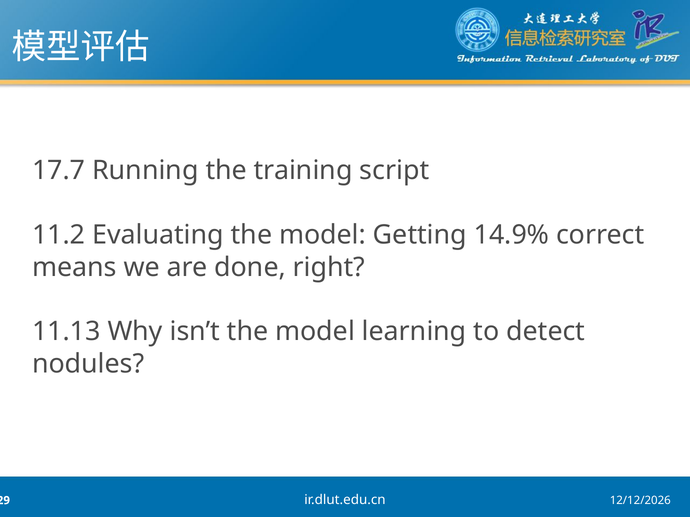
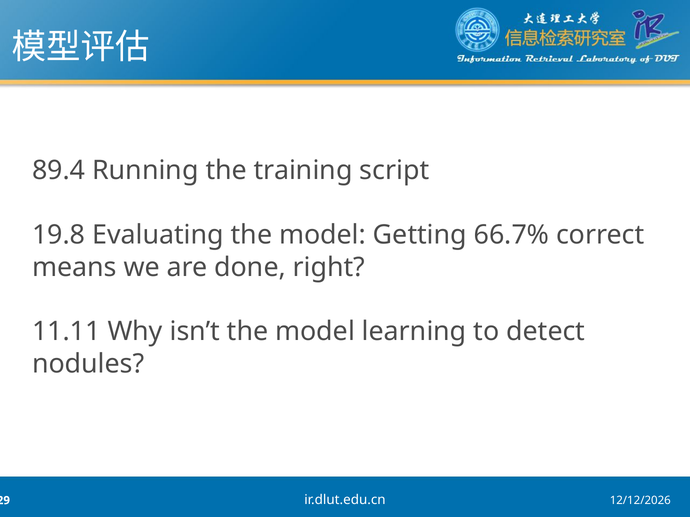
17.7: 17.7 -> 89.4
11.2: 11.2 -> 19.8
14.9%: 14.9% -> 66.7%
11.13: 11.13 -> 11.11
